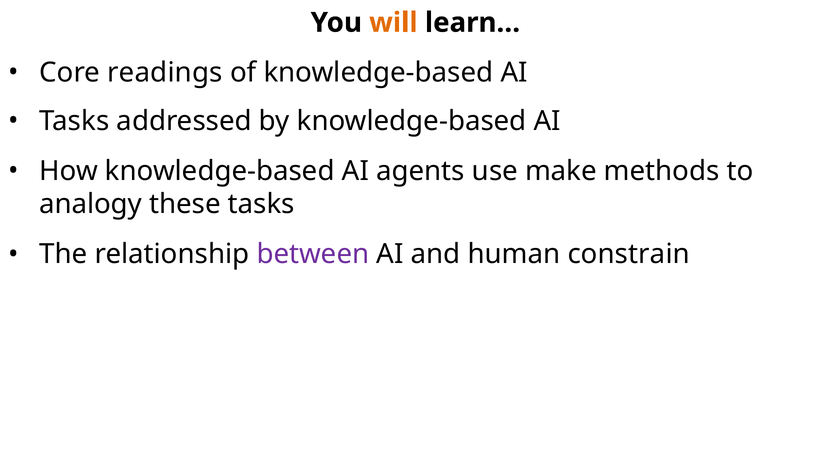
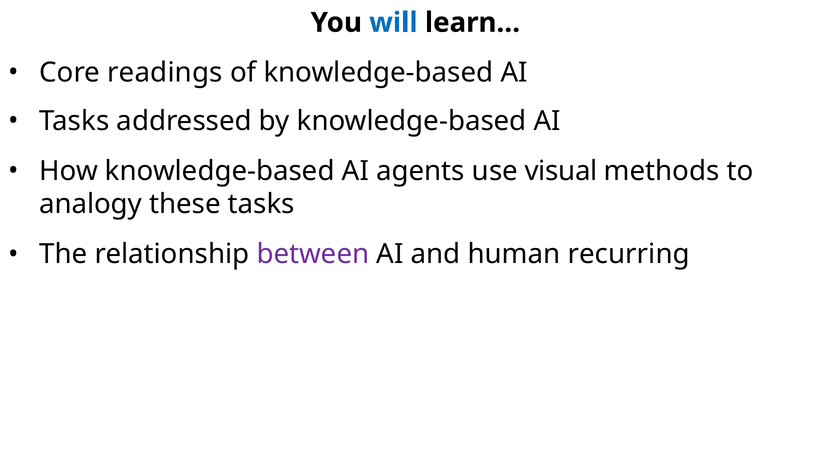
will colour: orange -> blue
make: make -> visual
constrain: constrain -> recurring
